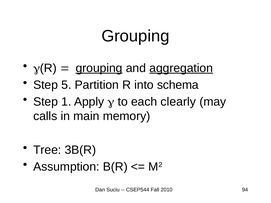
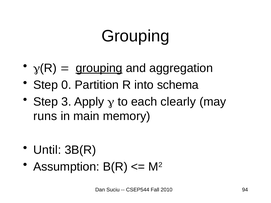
aggregation underline: present -> none
5: 5 -> 0
1: 1 -> 3
calls: calls -> runs
Tree: Tree -> Until
